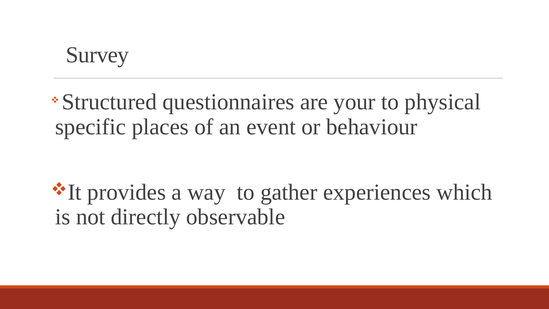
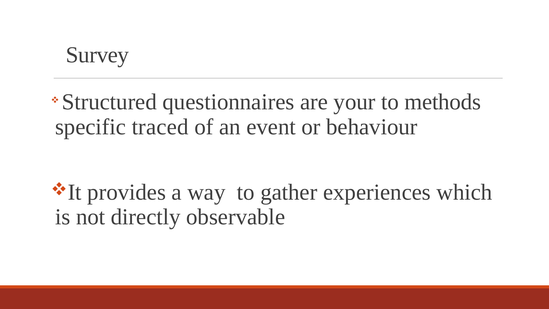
physical: physical -> methods
places: places -> traced
